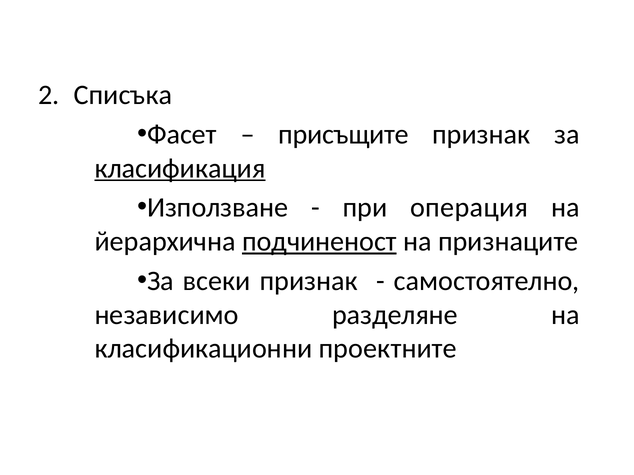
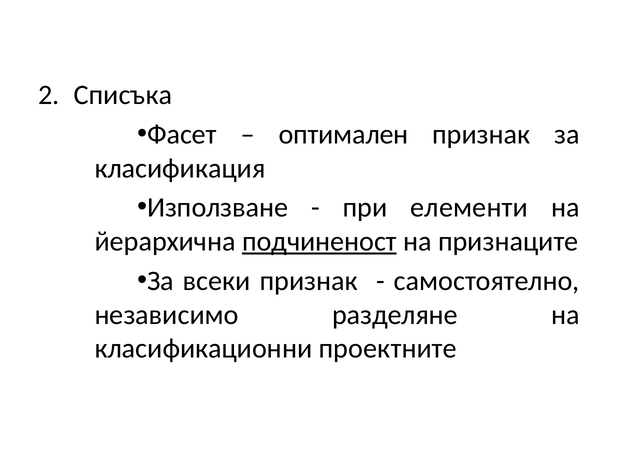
присъщите: присъщите -> оптимален
класификация underline: present -> none
операция: операция -> елементи
